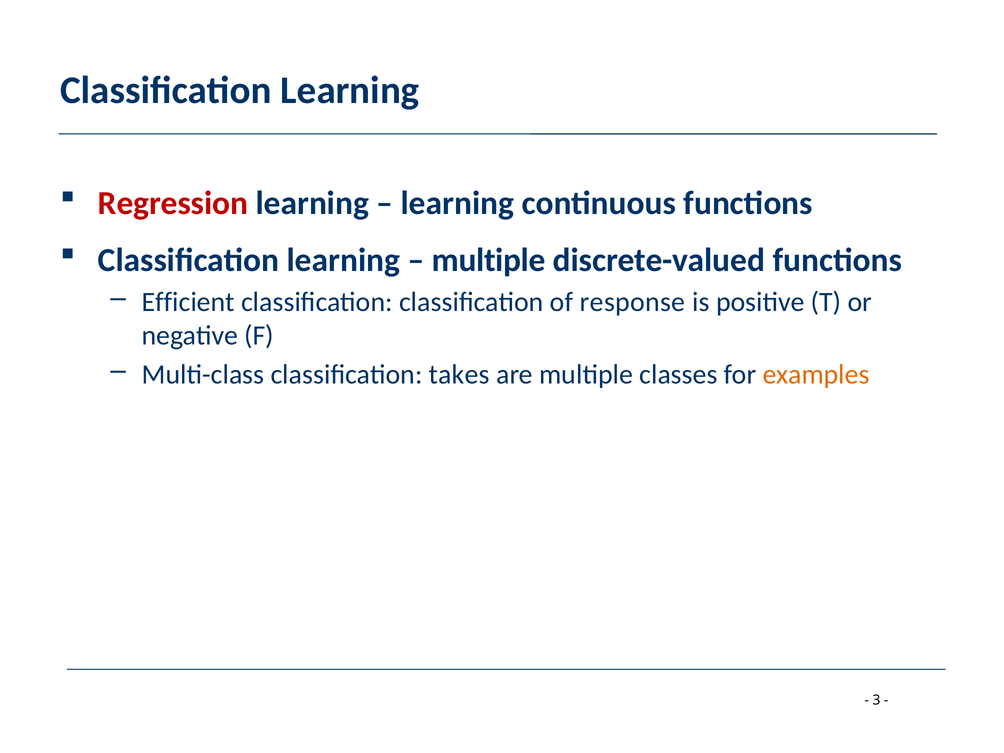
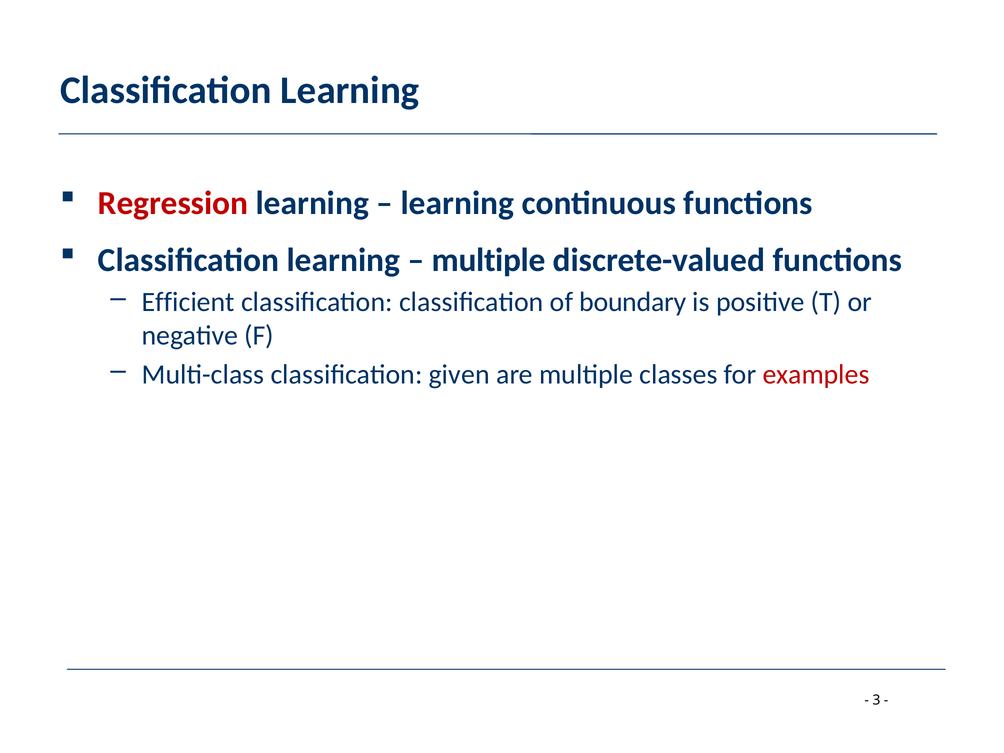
response: response -> boundary
takes: takes -> given
examples colour: orange -> red
